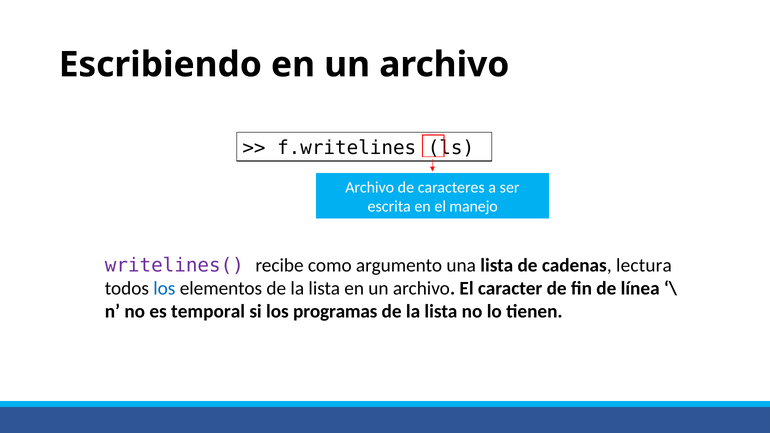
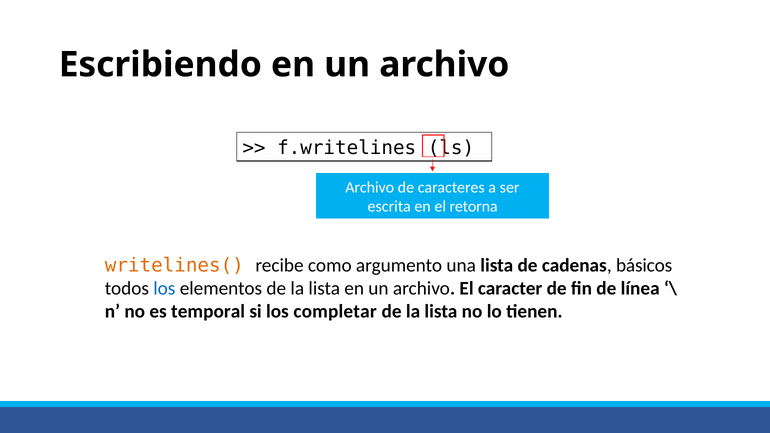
manejo: manejo -> retorna
writelines( colour: purple -> orange
lectura: lectura -> básicos
programas: programas -> completar
